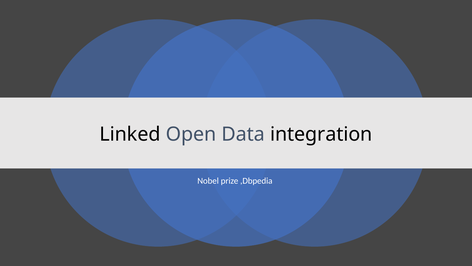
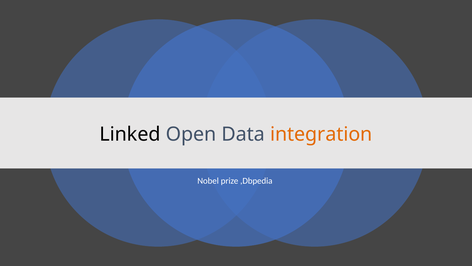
integration colour: black -> orange
